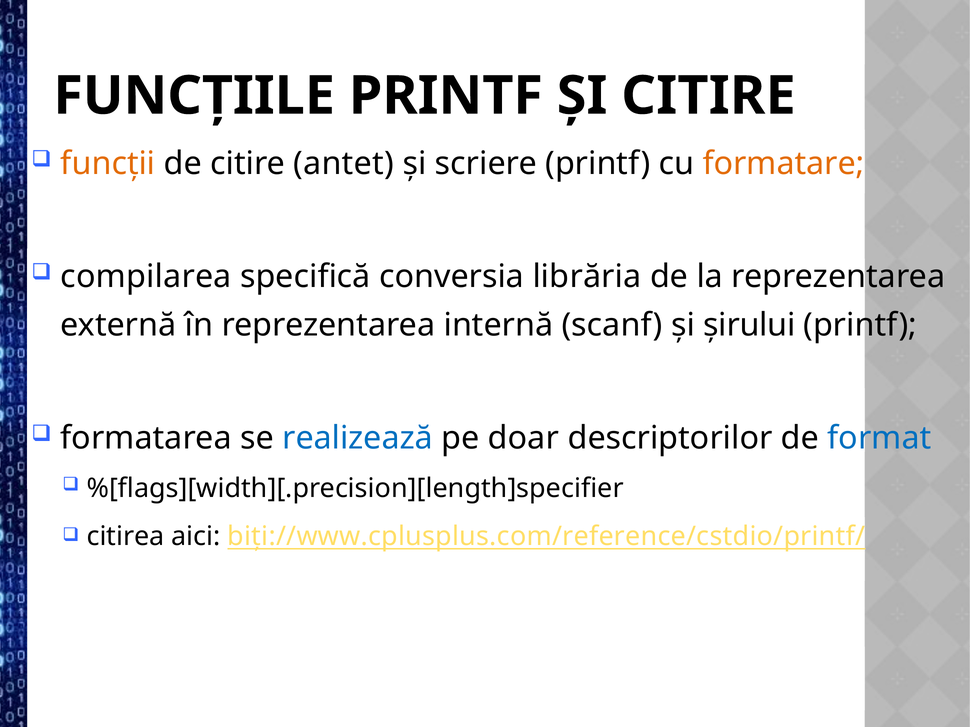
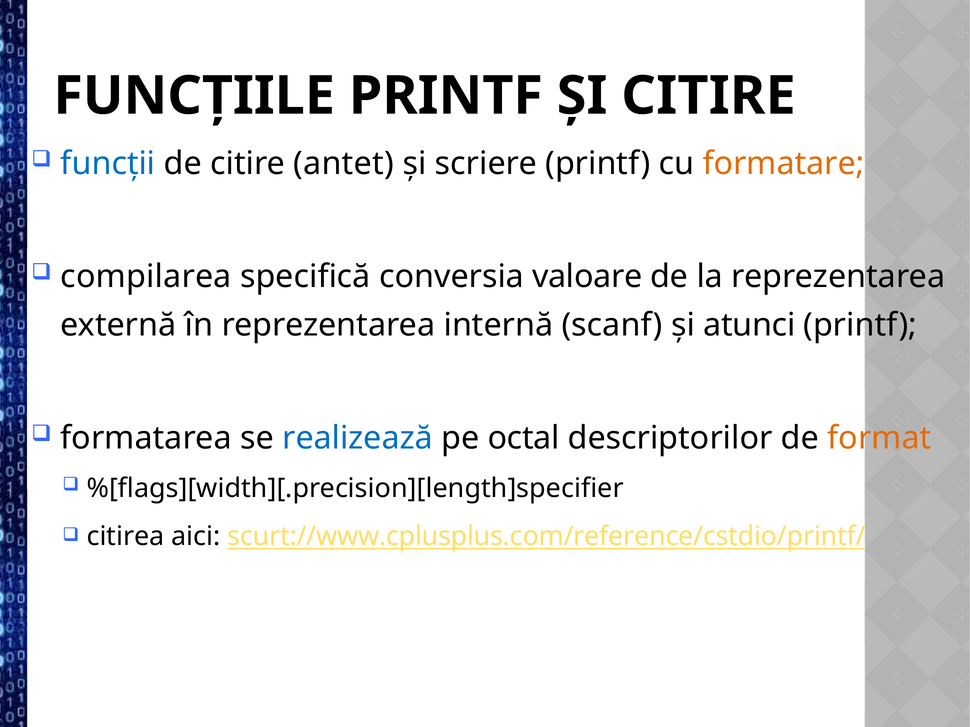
funcții colour: orange -> blue
librăria: librăria -> valoare
șirului: șirului -> atunci
doar: doar -> octal
format colour: blue -> orange
biți://www.cplusplus.com/reference/cstdio/printf/: biți://www.cplusplus.com/reference/cstdio/printf/ -> scurt://www.cplusplus.com/reference/cstdio/printf/
